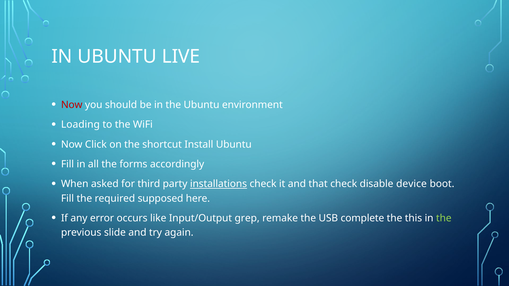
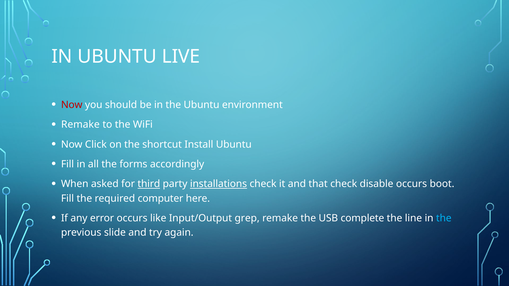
Loading at (80, 125): Loading -> Remake
third underline: none -> present
disable device: device -> occurs
supposed: supposed -> computer
this: this -> line
the at (444, 218) colour: light green -> light blue
